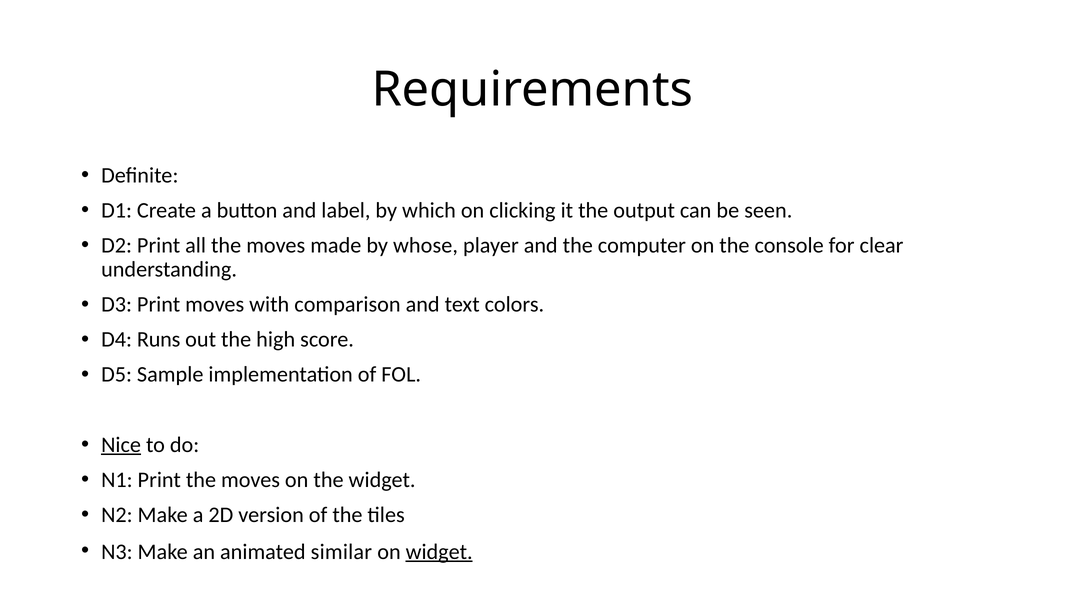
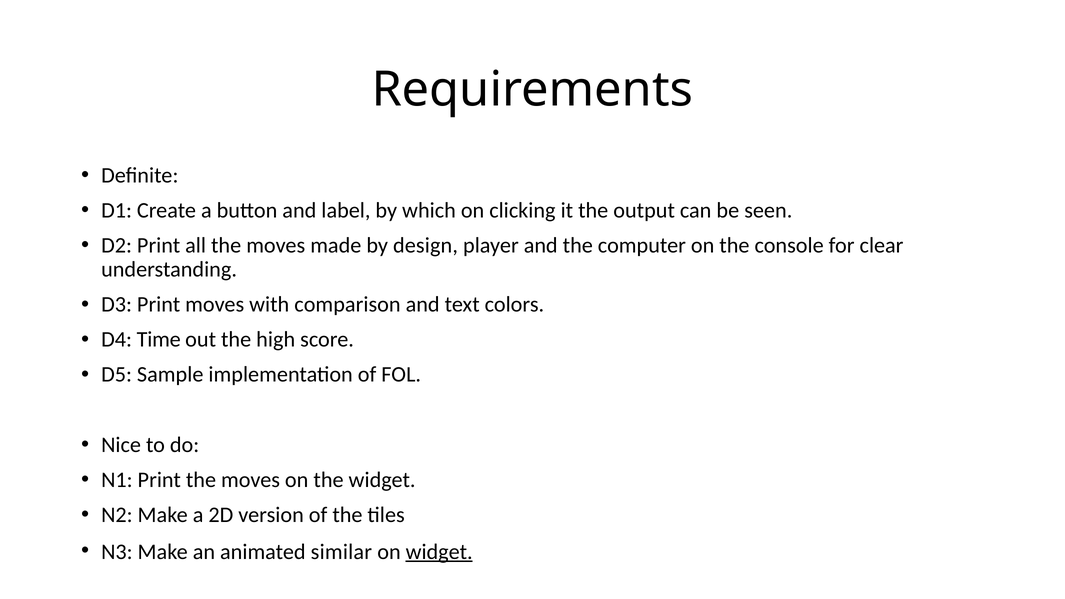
whose: whose -> design
Runs: Runs -> Time
Nice underline: present -> none
